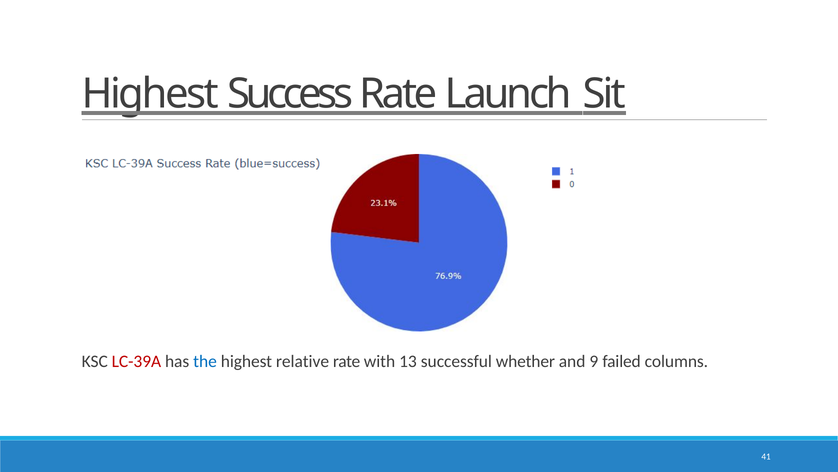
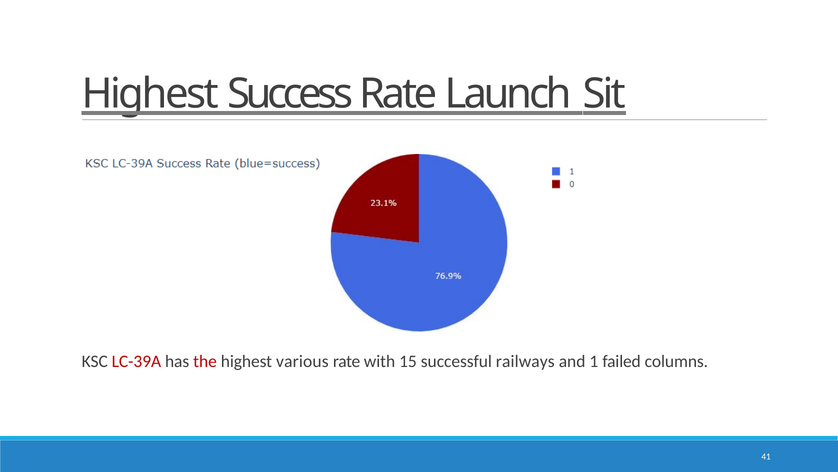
the colour: blue -> red
relative: relative -> various
13: 13 -> 15
whether: whether -> railways
9: 9 -> 1
